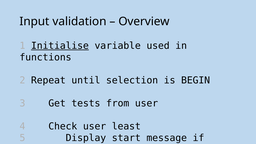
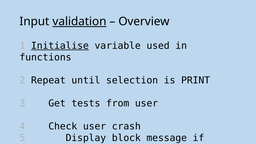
validation underline: none -> present
BEGIN: BEGIN -> PRINT
least: least -> crash
start: start -> block
